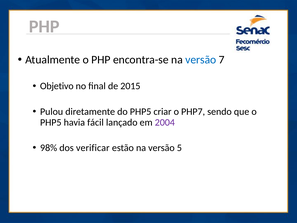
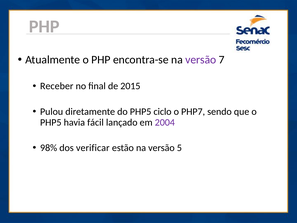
versão at (201, 60) colour: blue -> purple
Objetivo: Objetivo -> Receber
criar: criar -> ciclo
